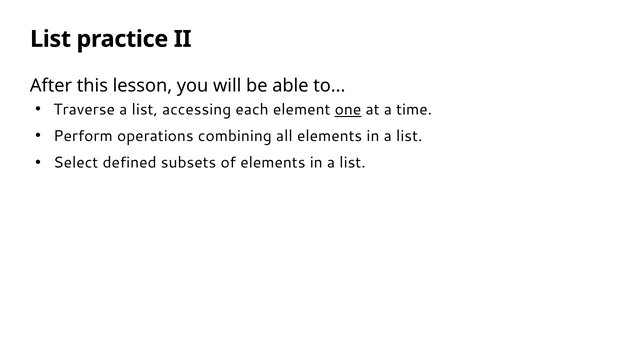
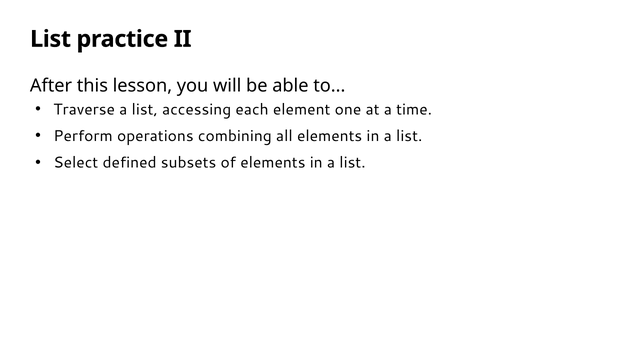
one underline: present -> none
